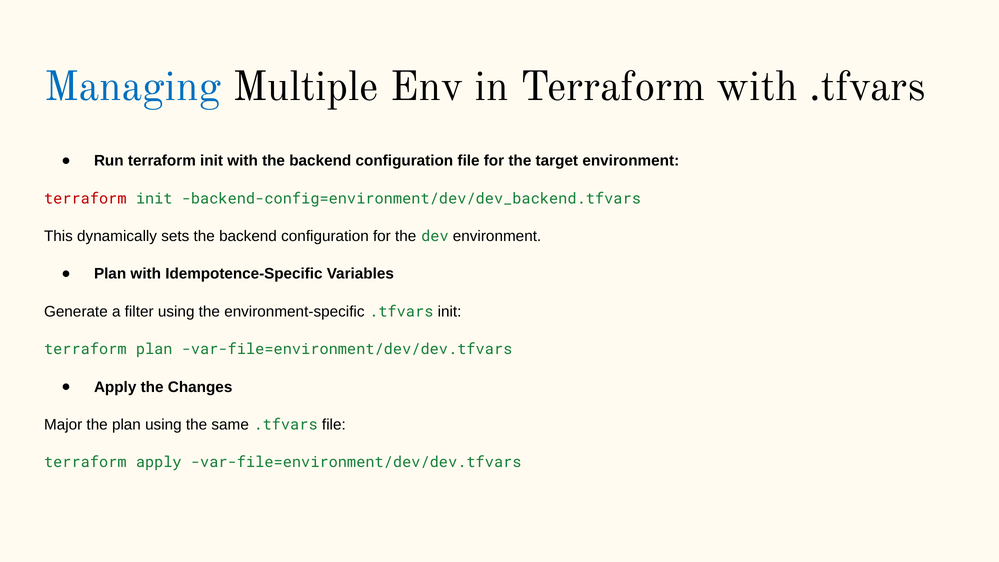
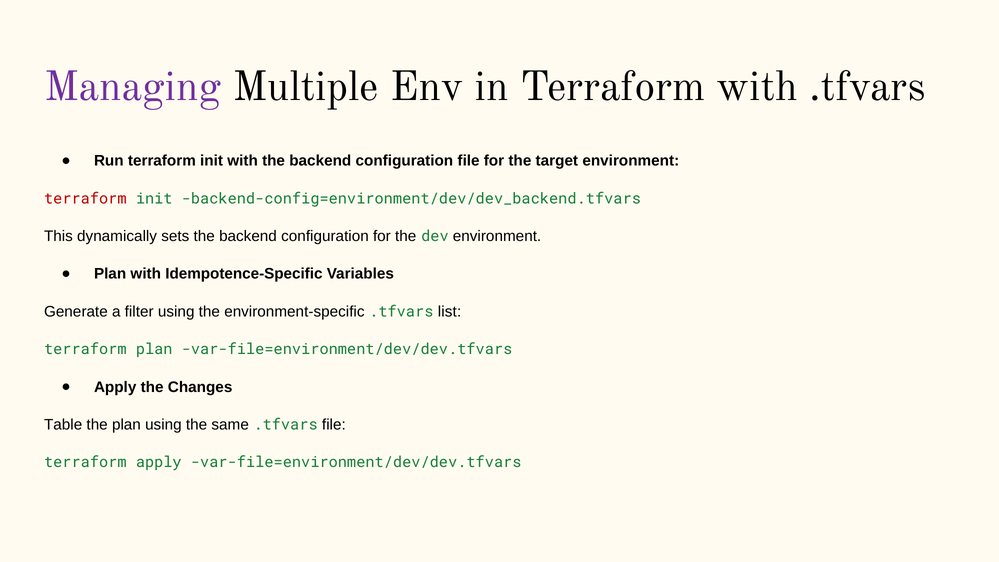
Managing colour: blue -> purple
.tfvars init: init -> list
Major: Major -> Table
